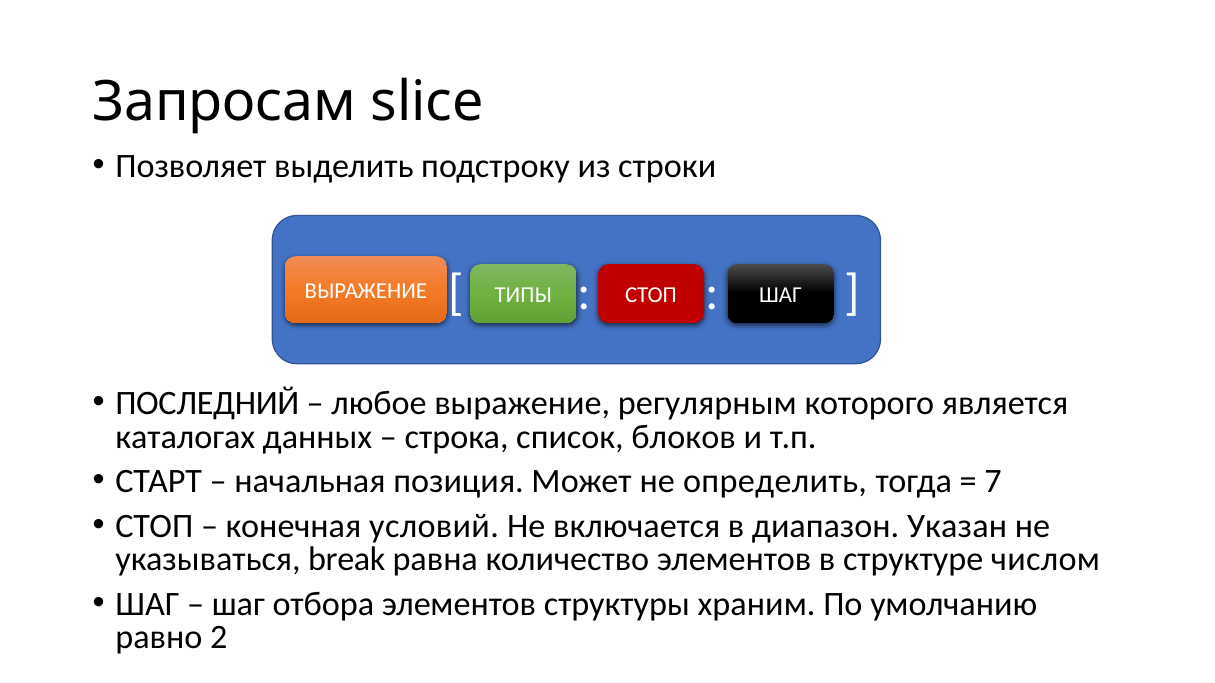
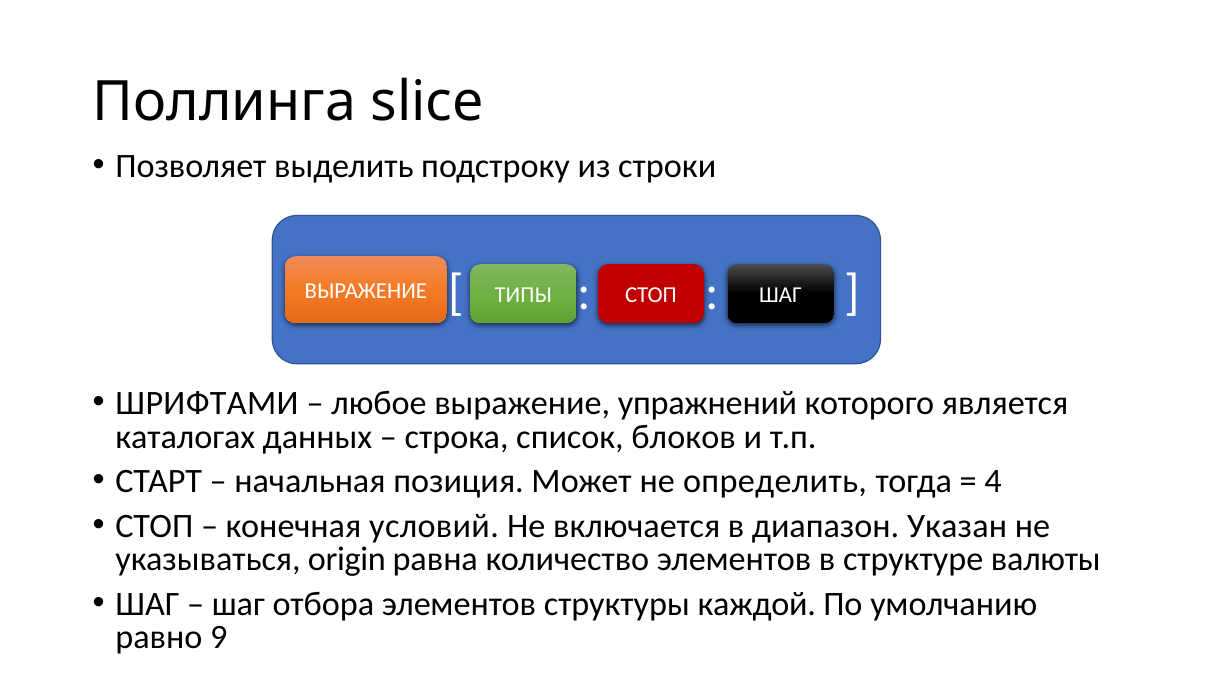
Запросам: Запросам -> Поллинга
ПОСЛЕДНИЙ: ПОСЛЕДНИЙ -> ШРИФТАМИ
регулярным: регулярным -> упражнений
7: 7 -> 4
break: break -> origin
числом: числом -> валюты
храним: храним -> каждой
2: 2 -> 9
